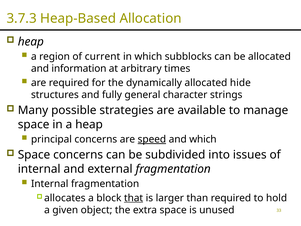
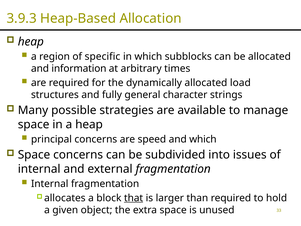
3.7.3: 3.7.3 -> 3.9.3
current: current -> specific
hide: hide -> load
speed underline: present -> none
